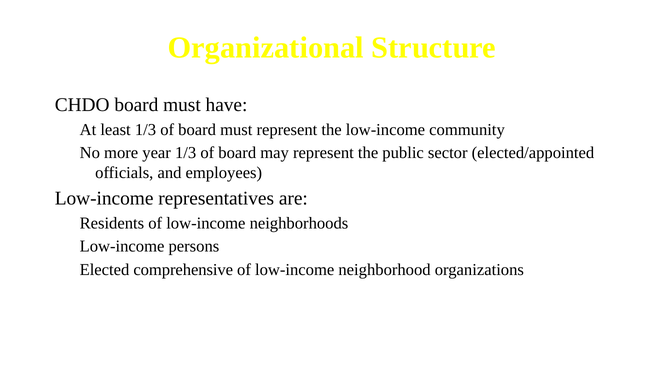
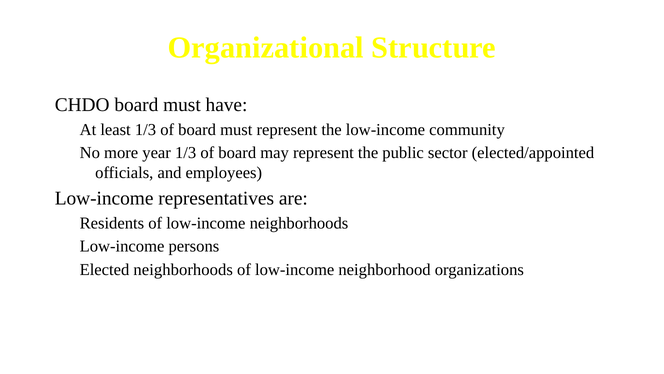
Elected comprehensive: comprehensive -> neighborhoods
